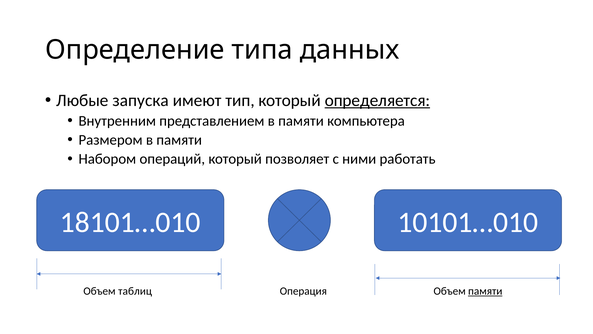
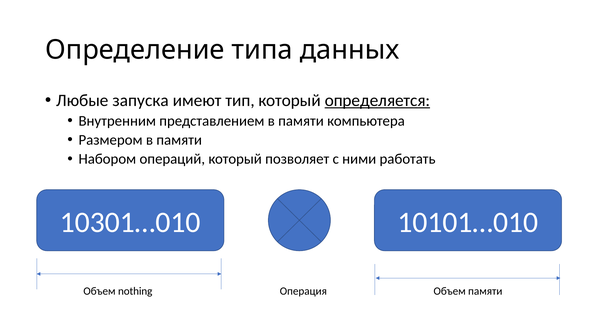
18101…010: 18101…010 -> 10301…010
таблиц: таблиц -> nothing
памяти at (485, 291) underline: present -> none
